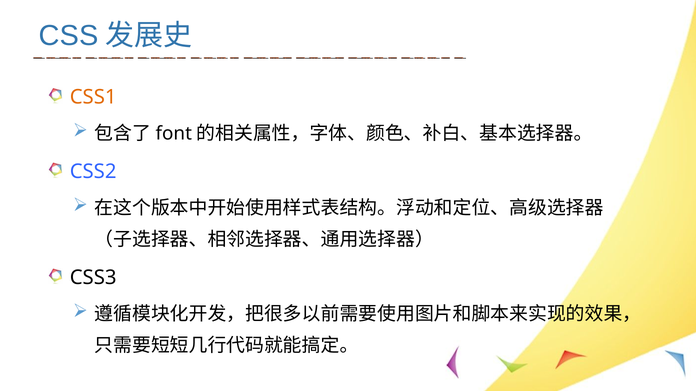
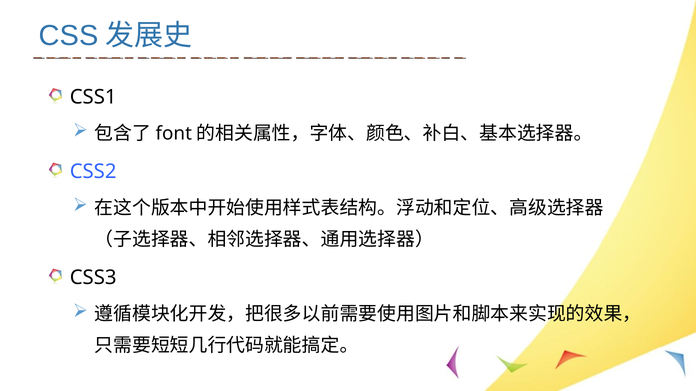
CSS1 colour: orange -> black
